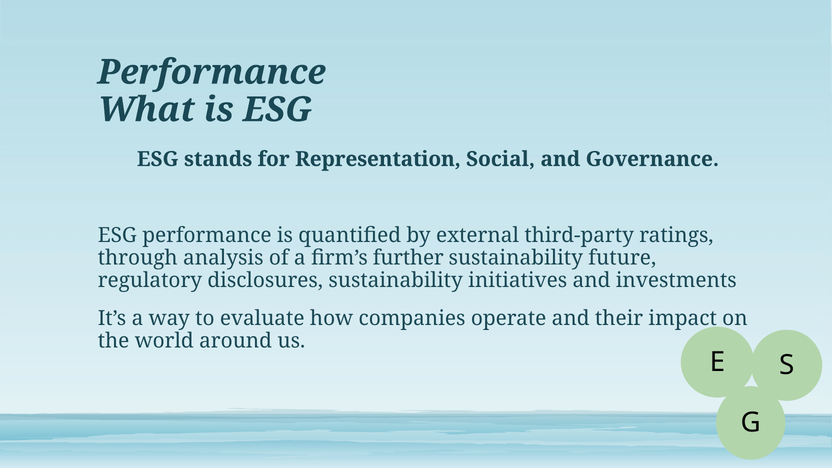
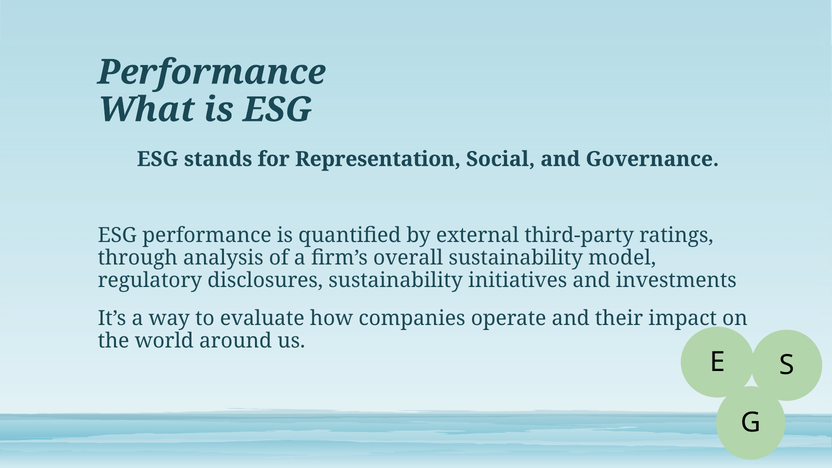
further: further -> overall
future: future -> model
